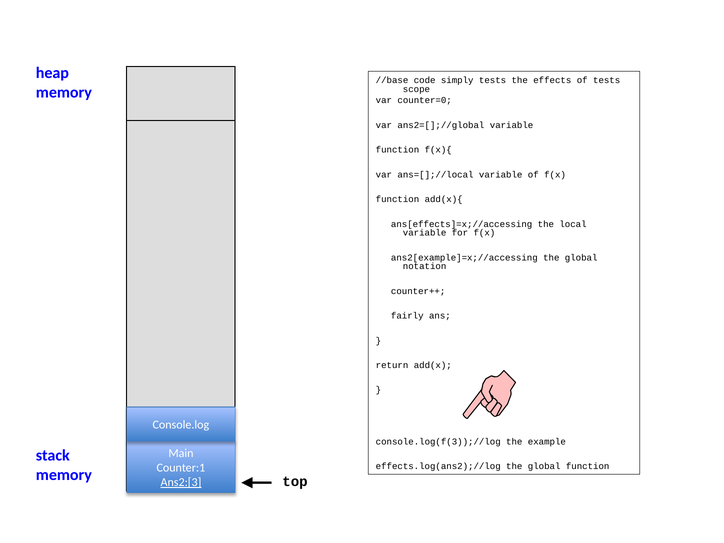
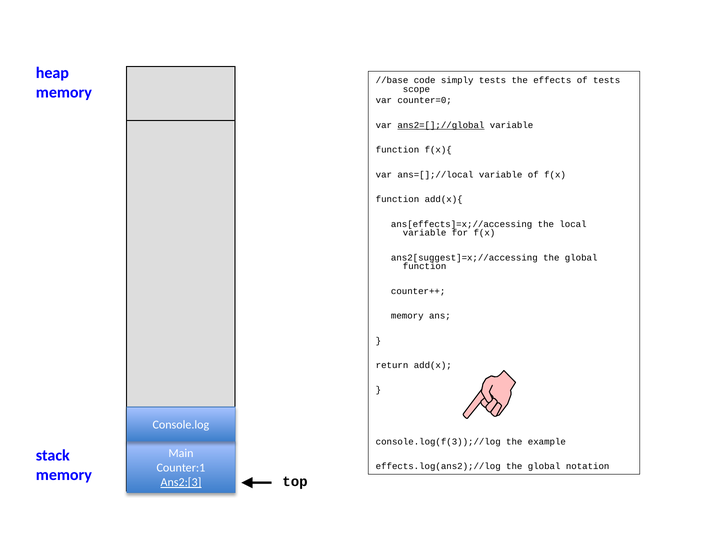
ans2=[];//global underline: none -> present
ans2[example]=x;//accessing: ans2[example]=x;//accessing -> ans2[suggest]=x;//accessing
notation at (425, 266): notation -> function
fairly at (407, 316): fairly -> memory
global function: function -> notation
